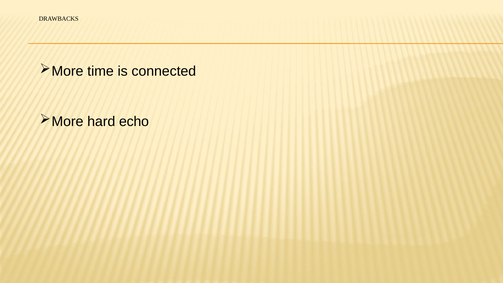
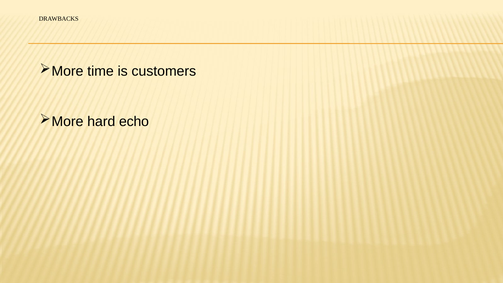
connected: connected -> customers
